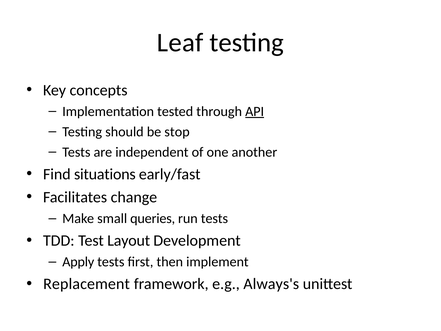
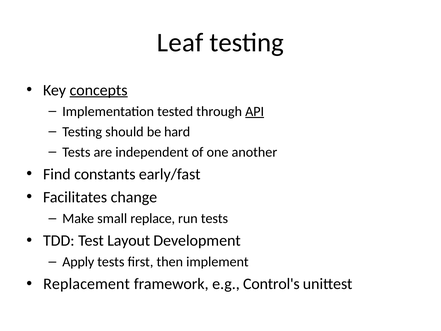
concepts underline: none -> present
stop: stop -> hard
situations: situations -> constants
queries: queries -> replace
Always's: Always's -> Control's
